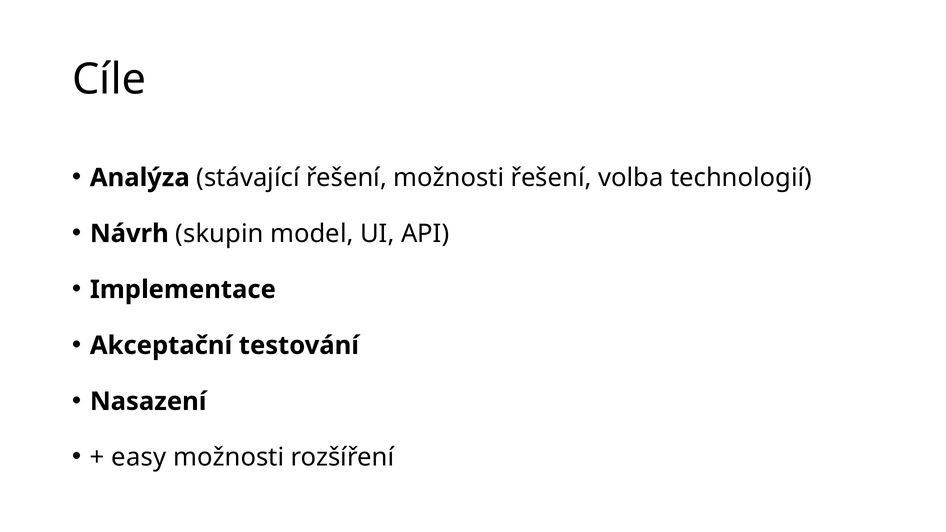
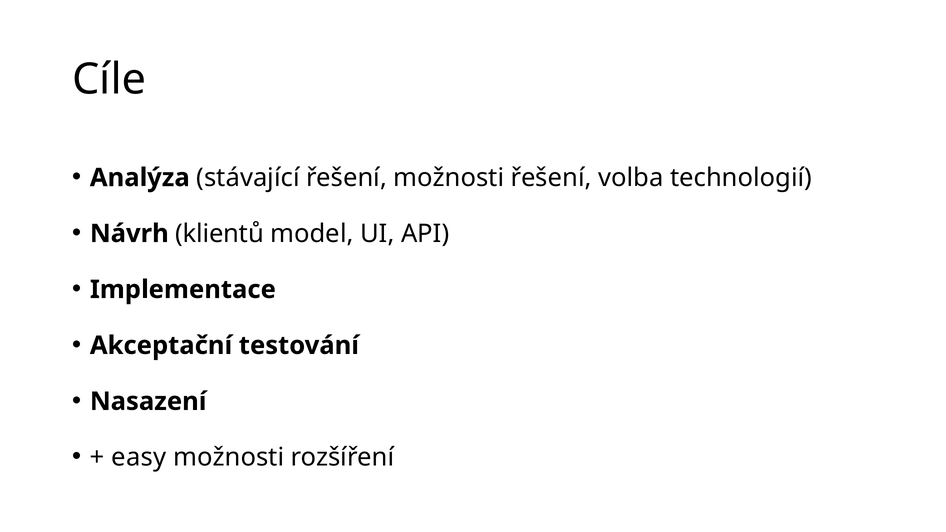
skupin: skupin -> klientů
